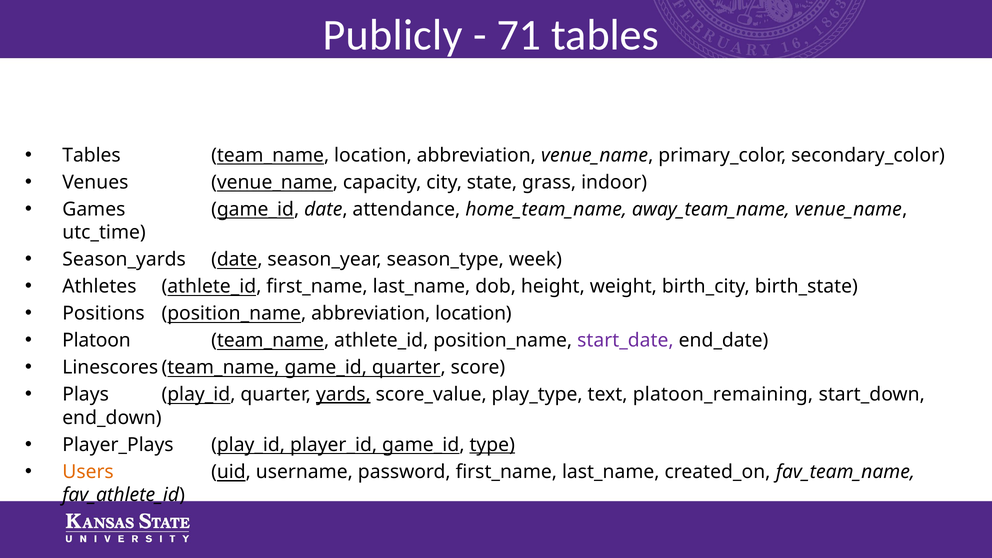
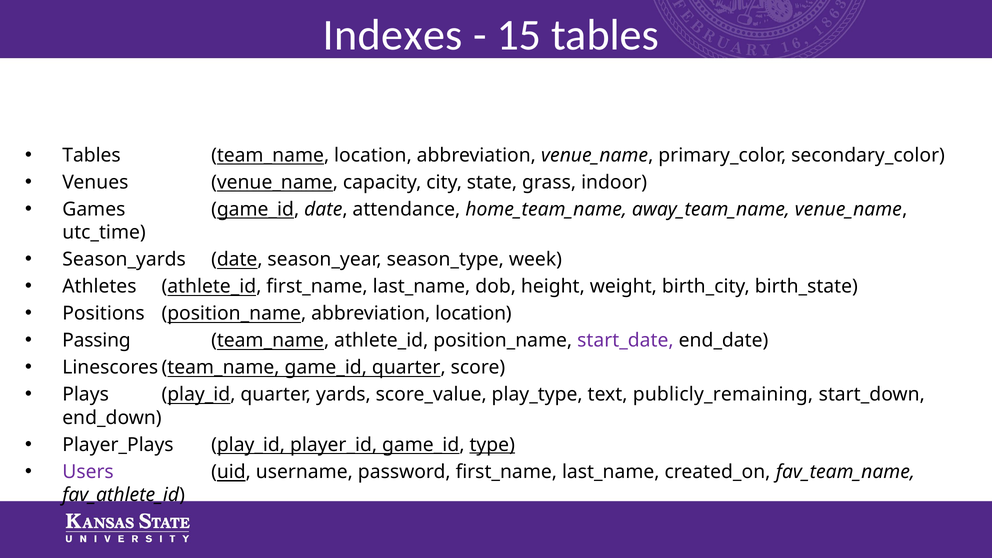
Publicly: Publicly -> Indexes
71: 71 -> 15
Platoon: Platoon -> Passing
yards underline: present -> none
platoon_remaining: platoon_remaining -> publicly_remaining
Users colour: orange -> purple
